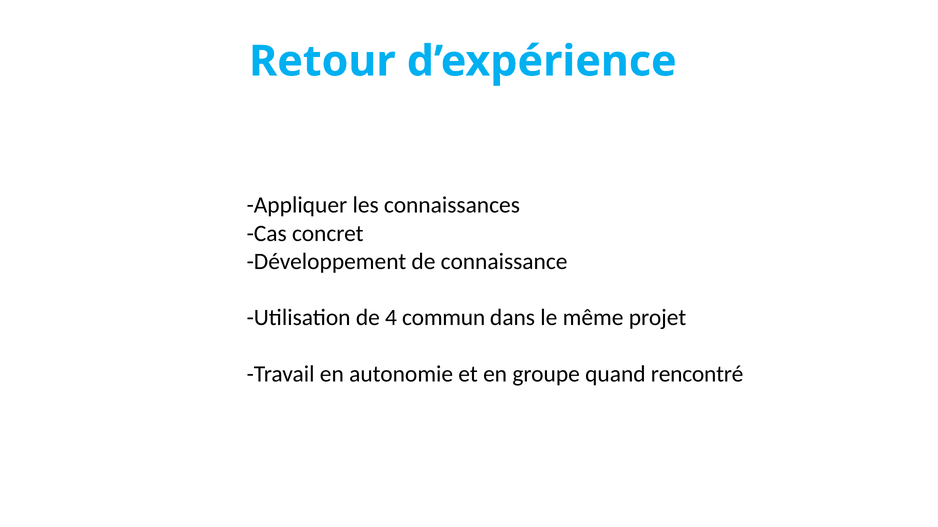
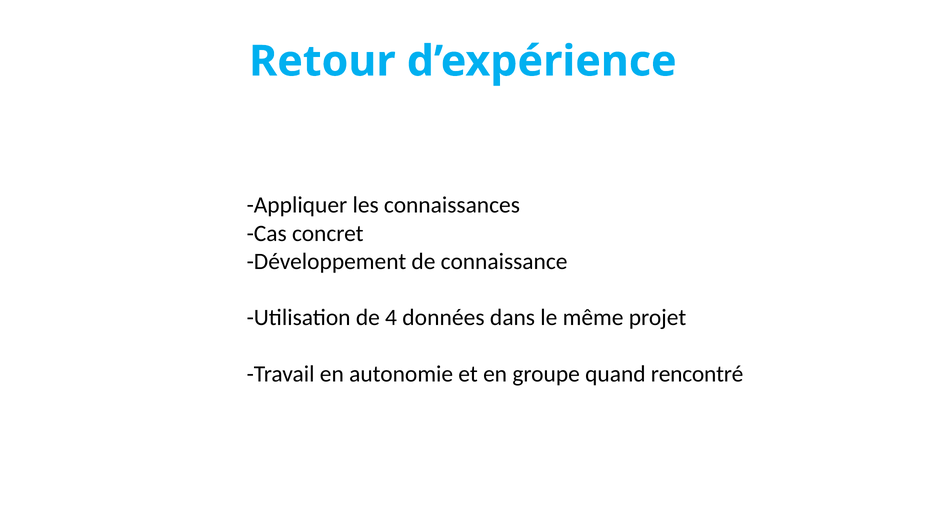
commun: commun -> données
